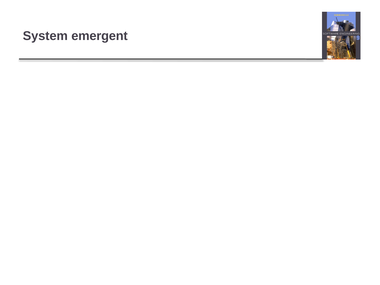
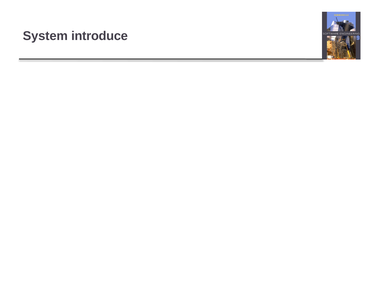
emergent: emergent -> introduce
